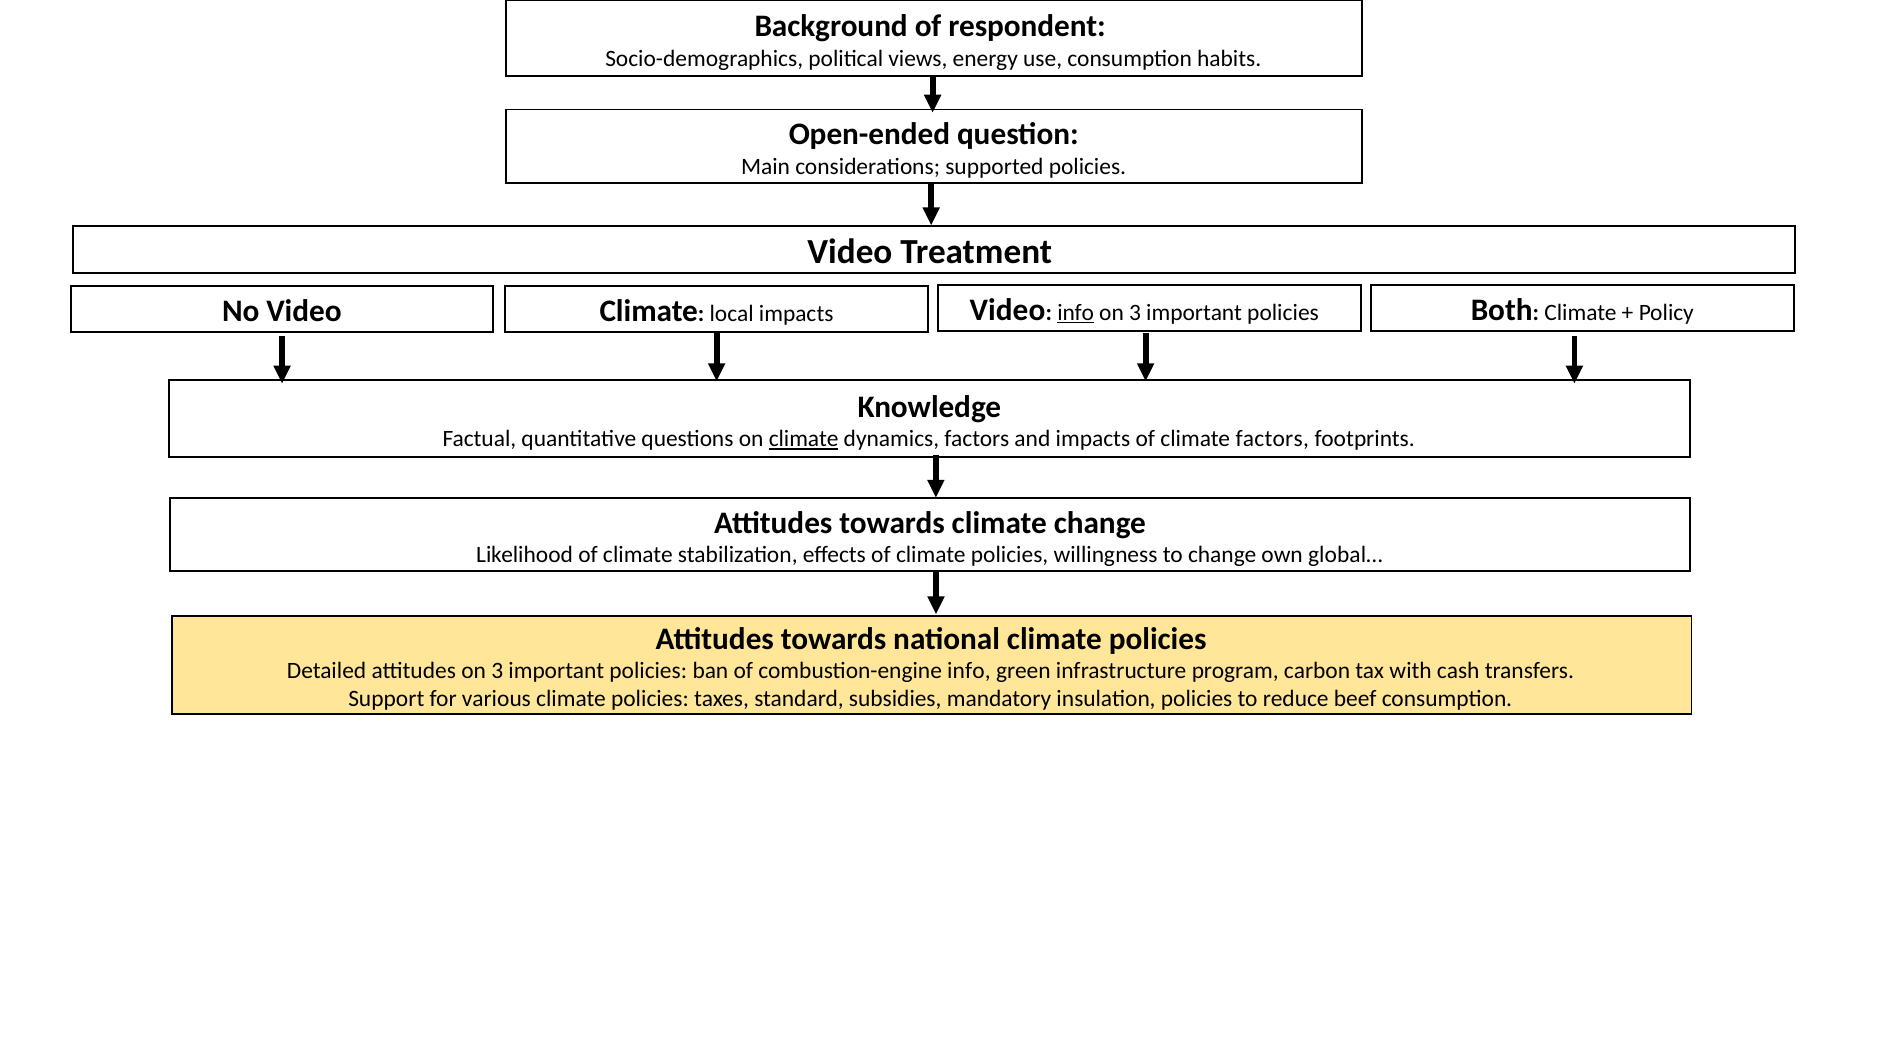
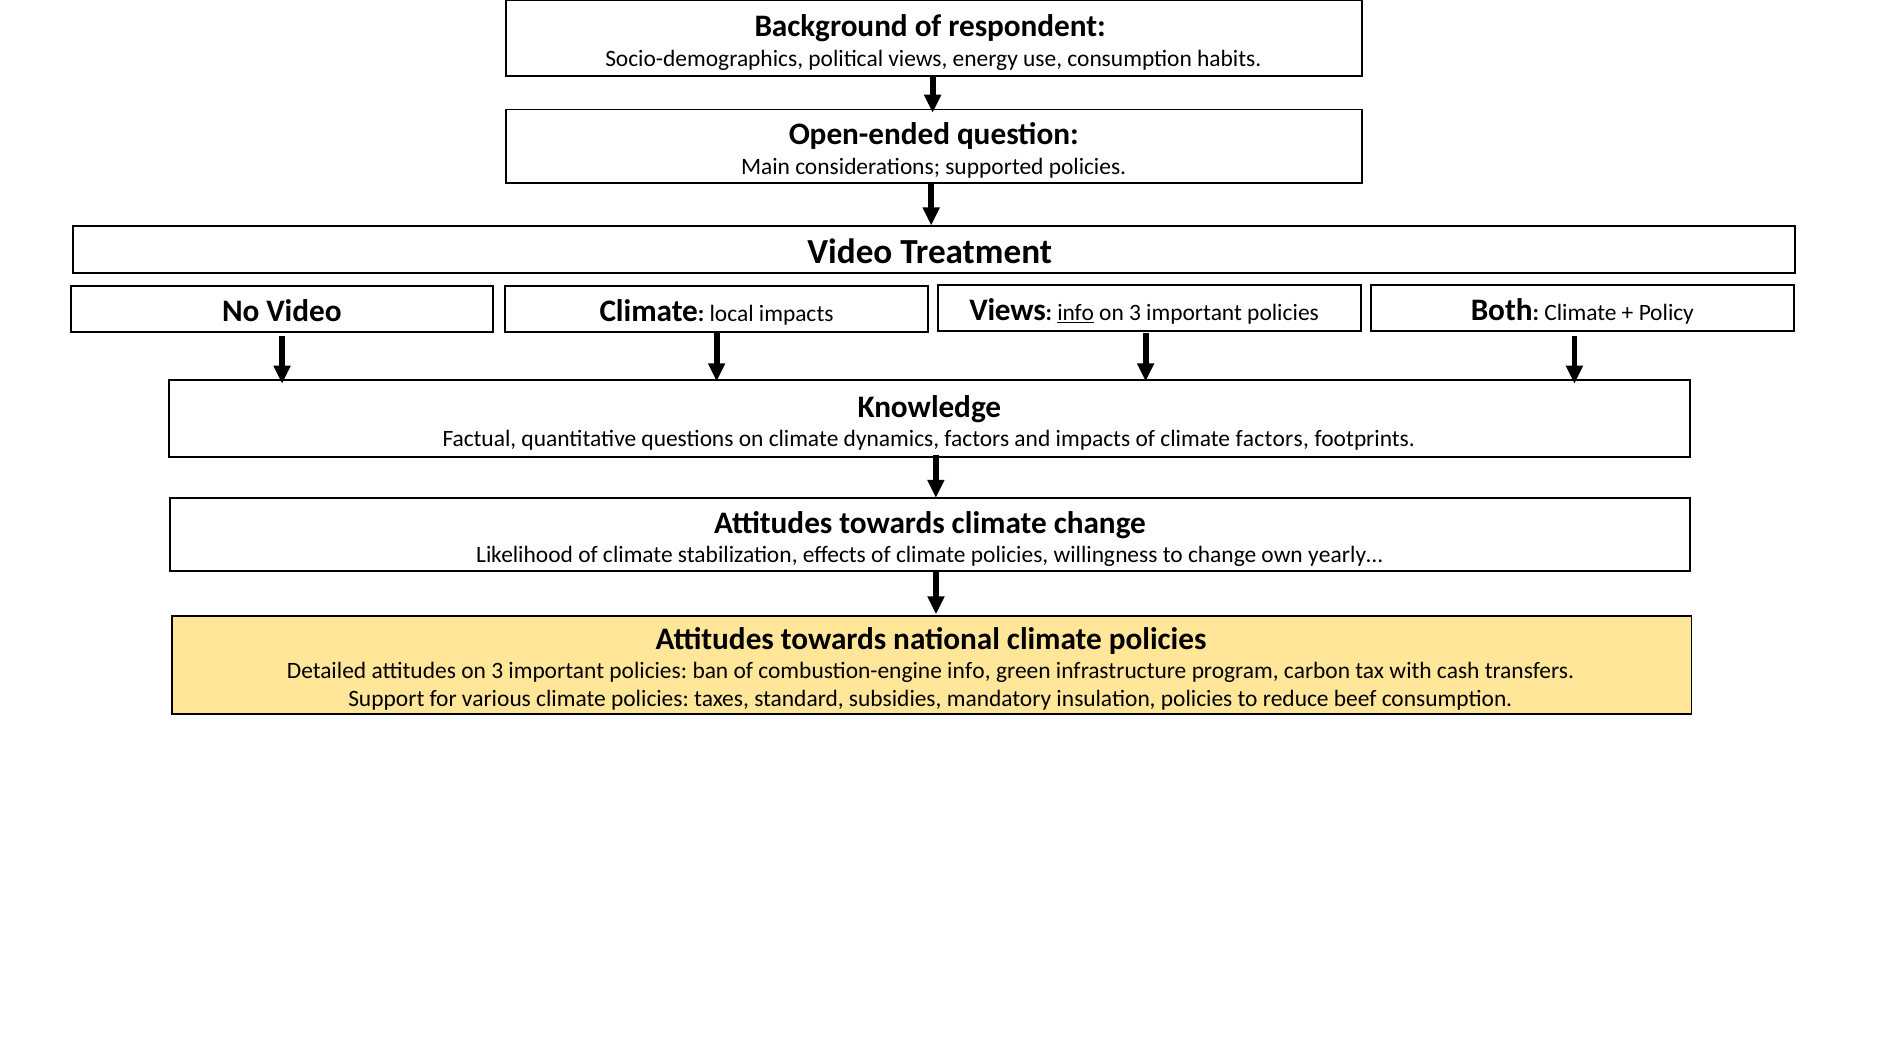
impacts Video: Video -> Views
climate at (804, 439) underline: present -> none
global…: global… -> yearly…
